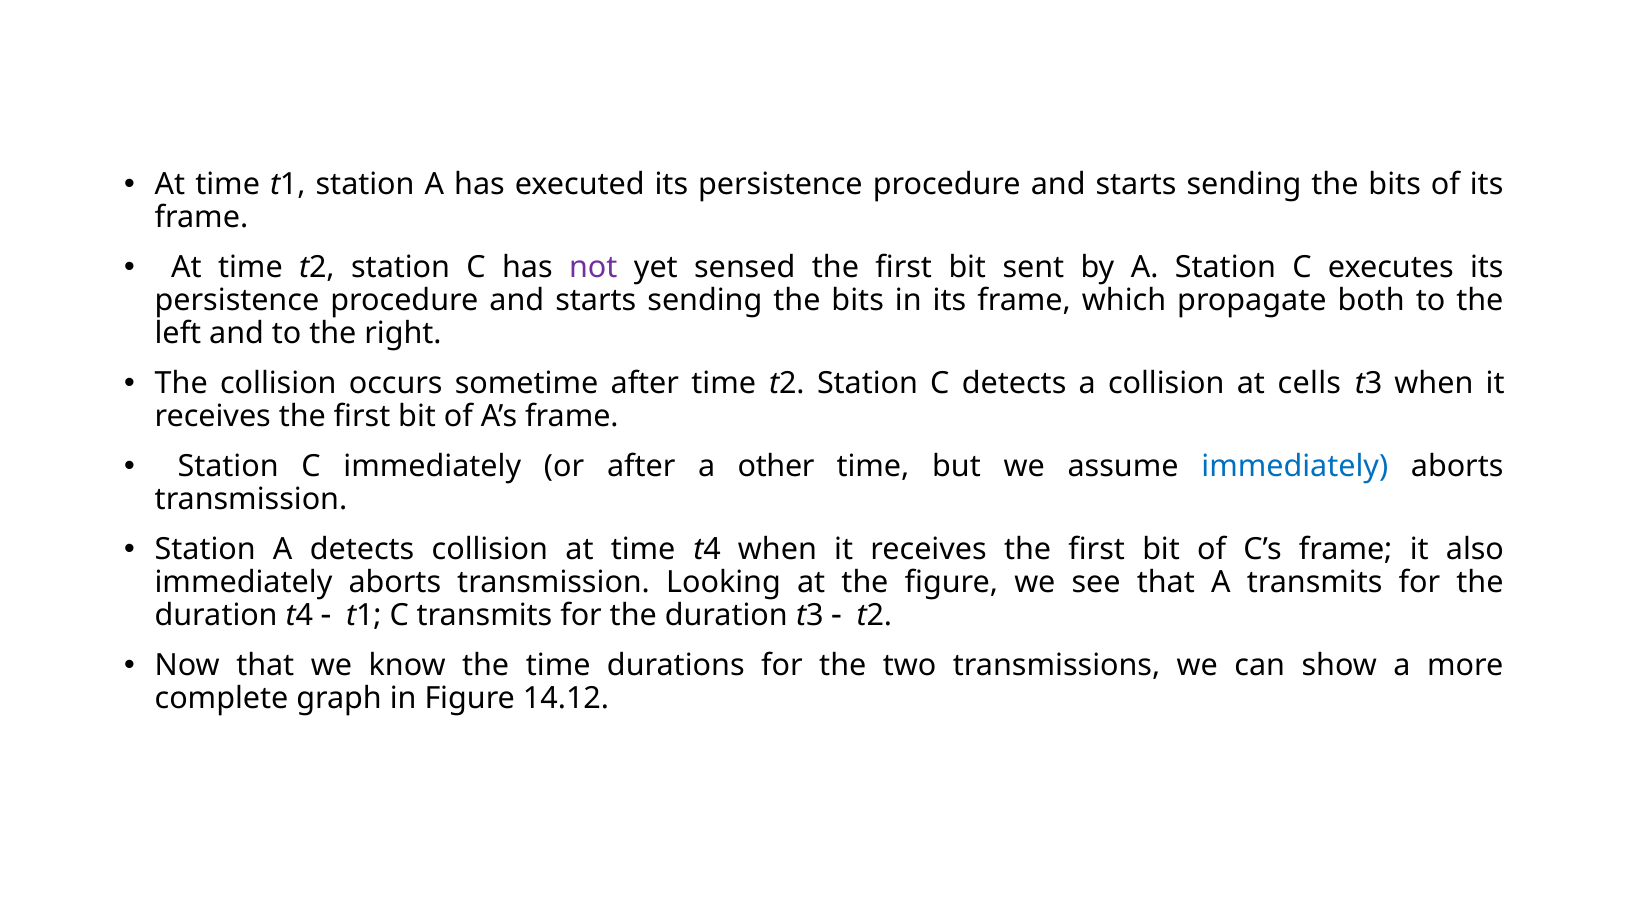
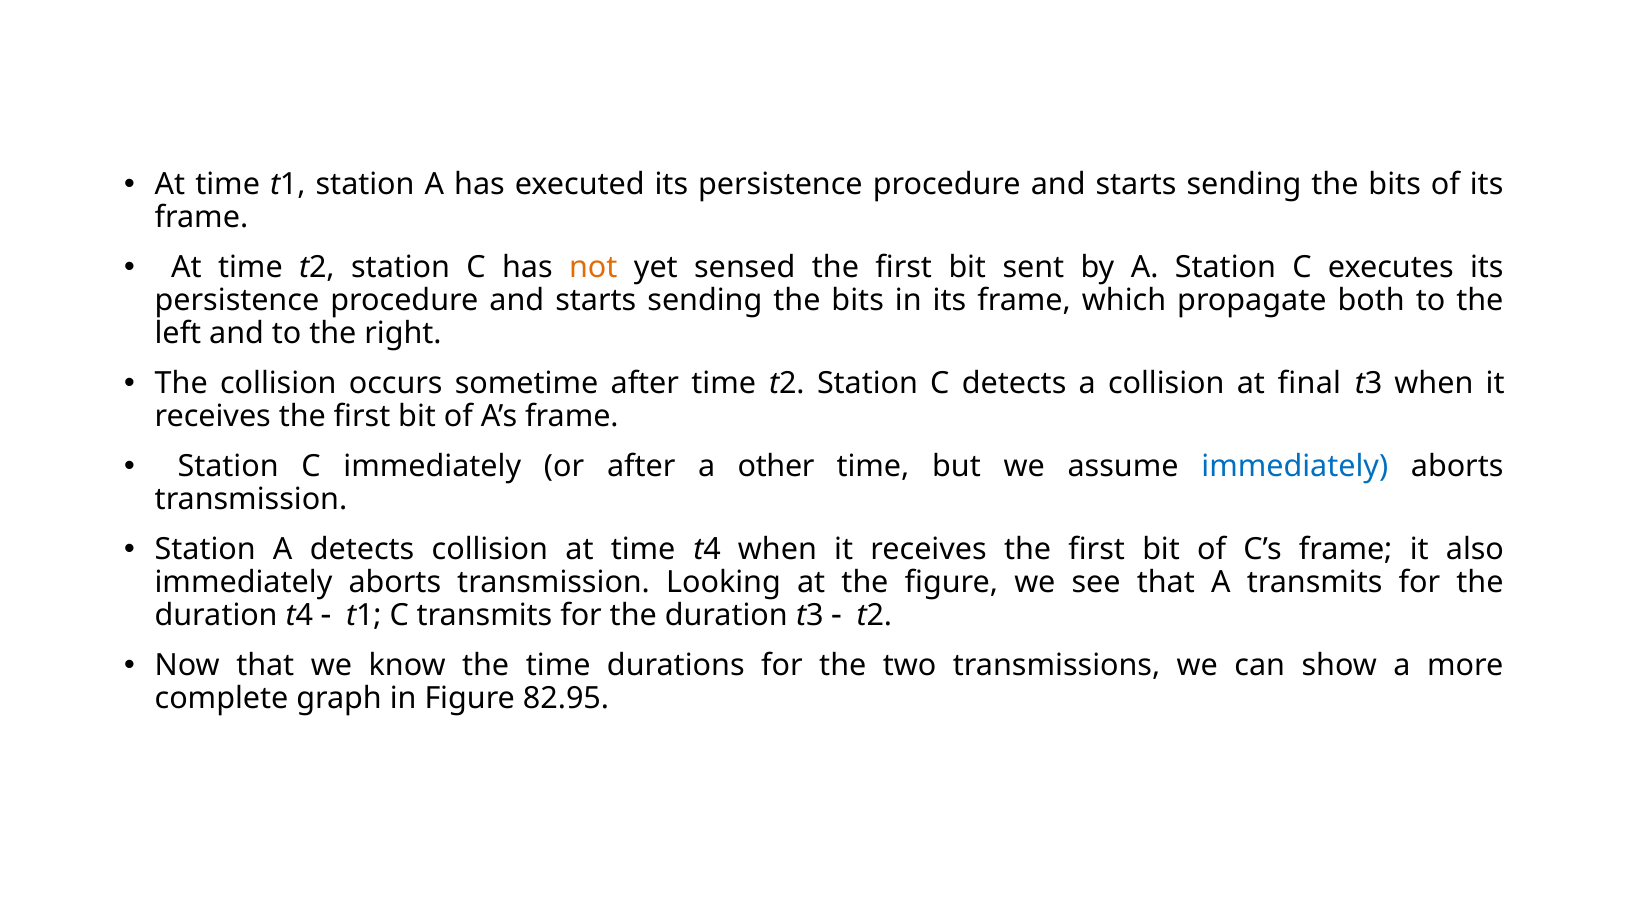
not colour: purple -> orange
cells: cells -> final
14.12: 14.12 -> 82.95
